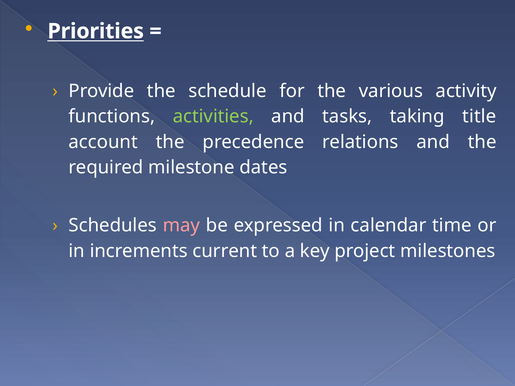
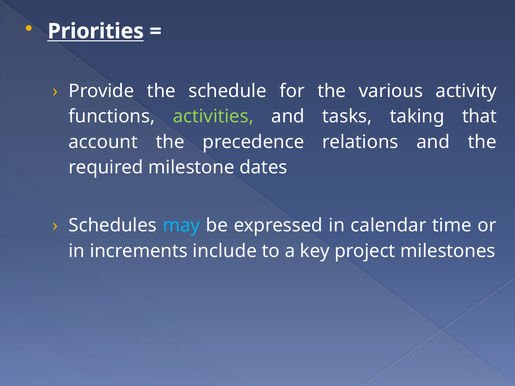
title: title -> that
may colour: pink -> light blue
current: current -> include
